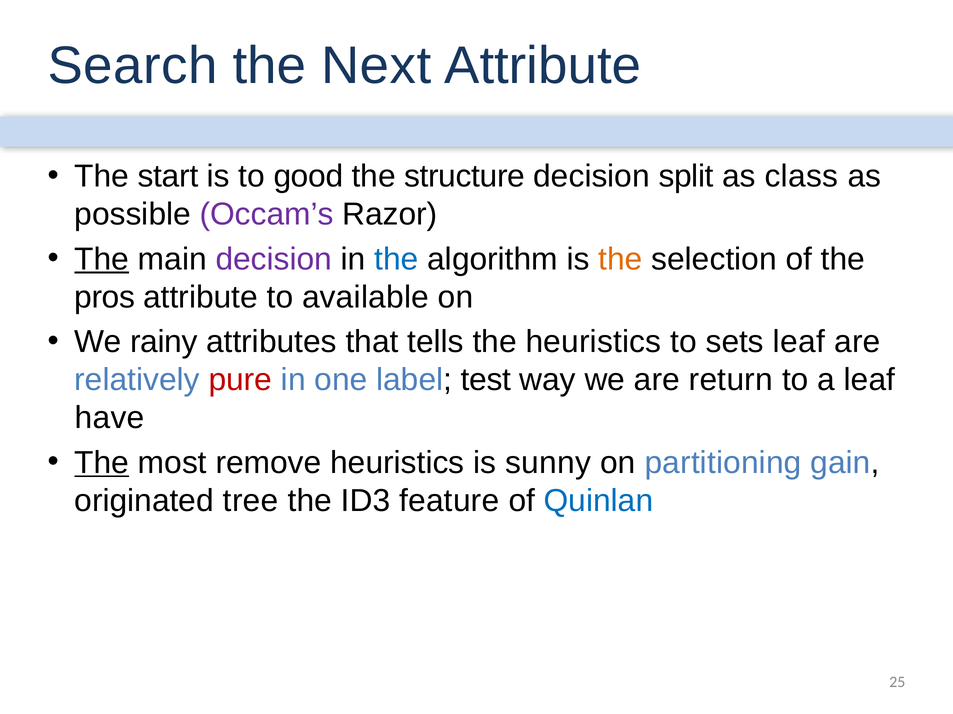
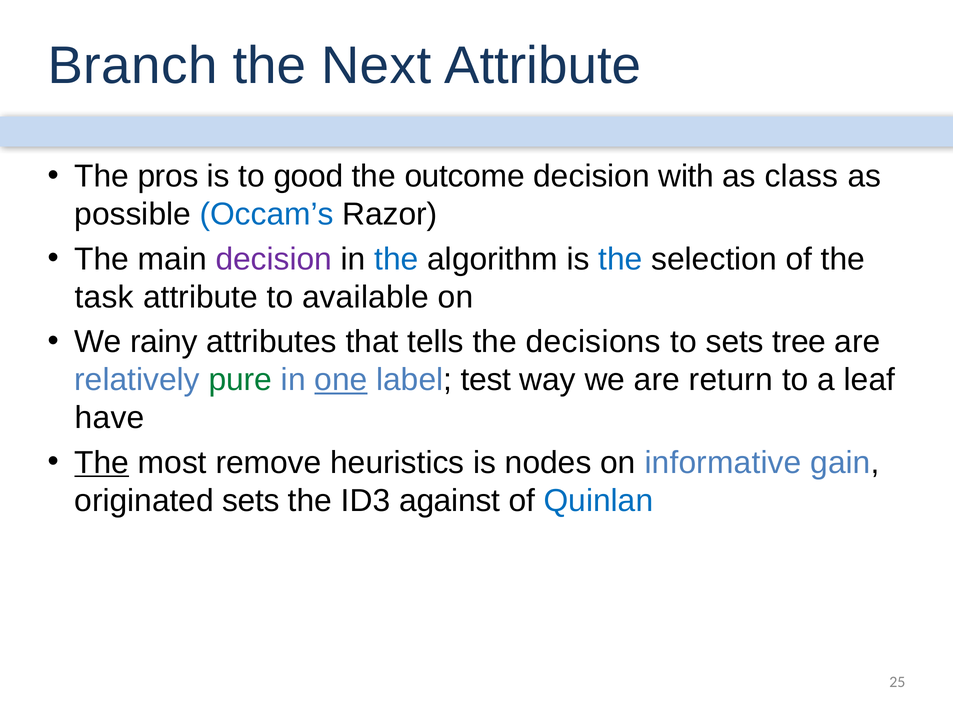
Search: Search -> Branch
start: start -> pros
structure: structure -> outcome
split: split -> with
Occam’s colour: purple -> blue
The at (102, 259) underline: present -> none
the at (621, 259) colour: orange -> blue
pros: pros -> task
the heuristics: heuristics -> decisions
sets leaf: leaf -> tree
pure colour: red -> green
one underline: none -> present
sunny: sunny -> nodes
partitioning: partitioning -> informative
originated tree: tree -> sets
feature: feature -> against
